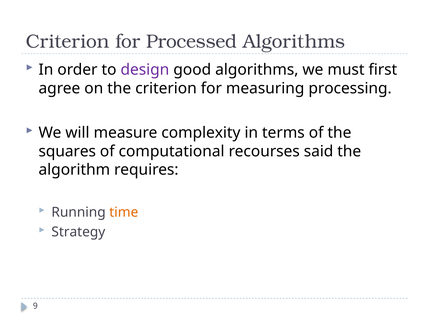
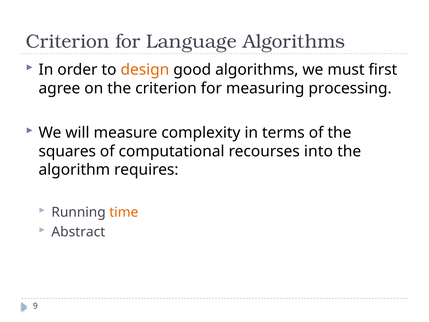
Processed: Processed -> Language
design colour: purple -> orange
said: said -> into
Strategy: Strategy -> Abstract
